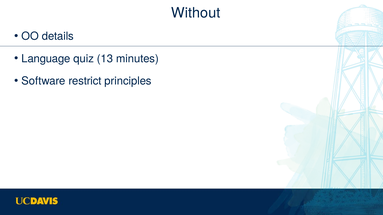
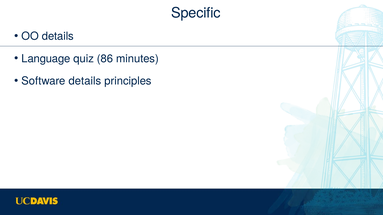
Without: Without -> Specific
13: 13 -> 86
Software restrict: restrict -> details
